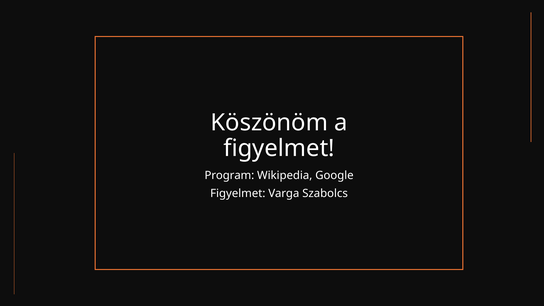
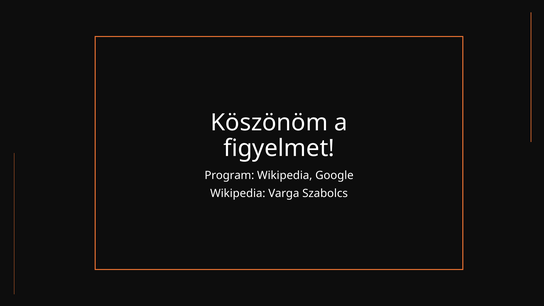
Figyelmet at (238, 193): Figyelmet -> Wikipedia
